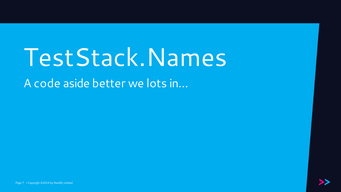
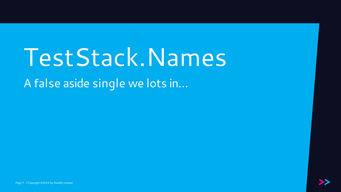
code: code -> false
better: better -> single
